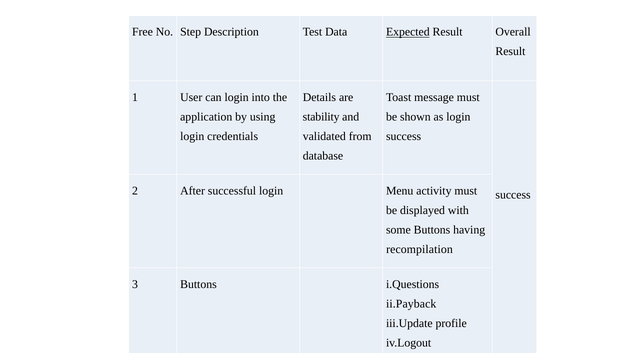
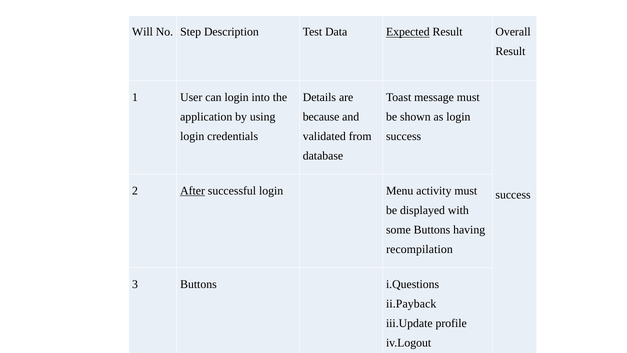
Free: Free -> Will
stability: stability -> because
After underline: none -> present
